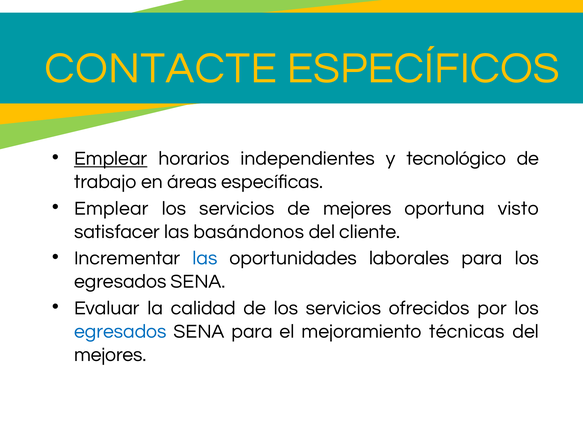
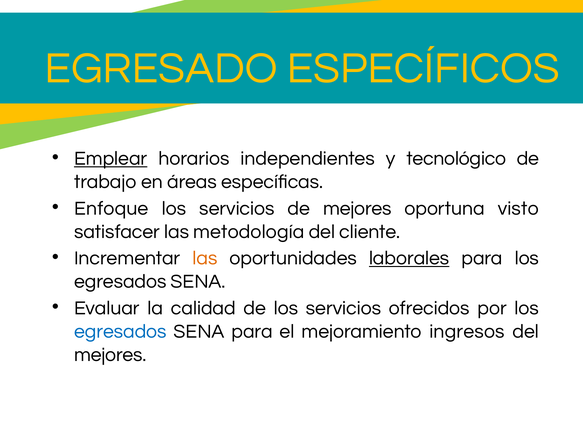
CONTACTE: CONTACTE -> EGRESADO
Emplear at (111, 208): Emplear -> Enfoque
basándonos: basándonos -> metodología
las at (205, 258) colour: blue -> orange
laborales underline: none -> present
técnicas: técnicas -> ingresos
